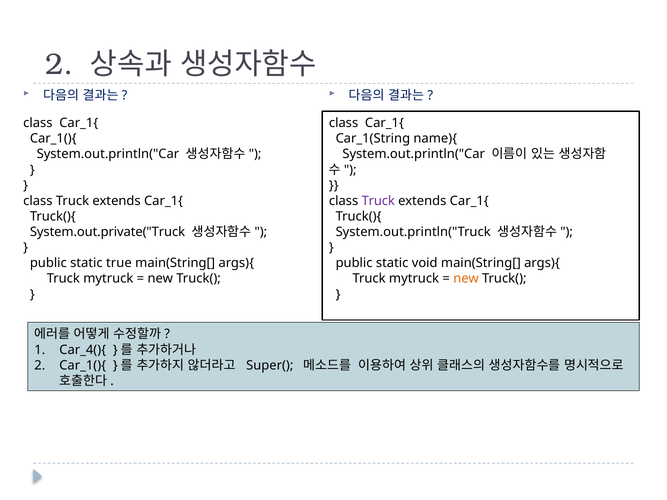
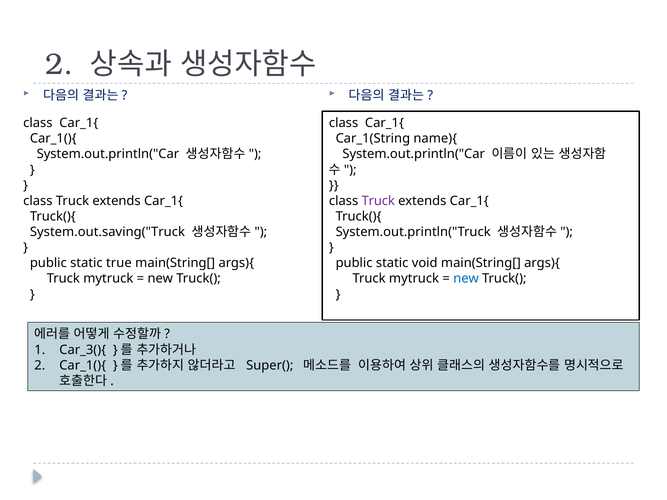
System.out.private("Truck: System.out.private("Truck -> System.out.saving("Truck
new at (466, 279) colour: orange -> blue
Car_4(){: Car_4(){ -> Car_3(){
